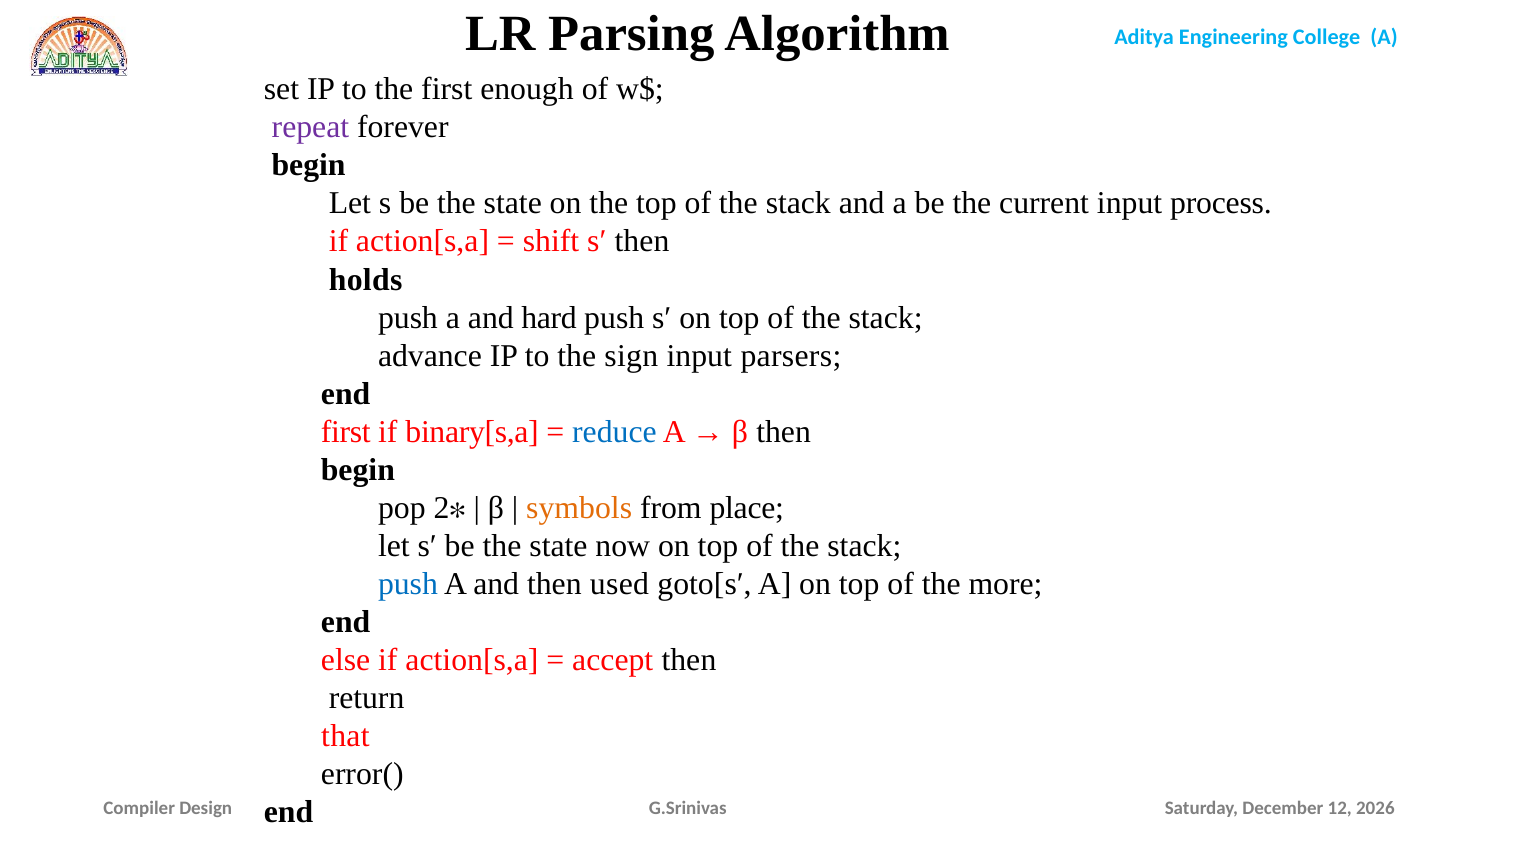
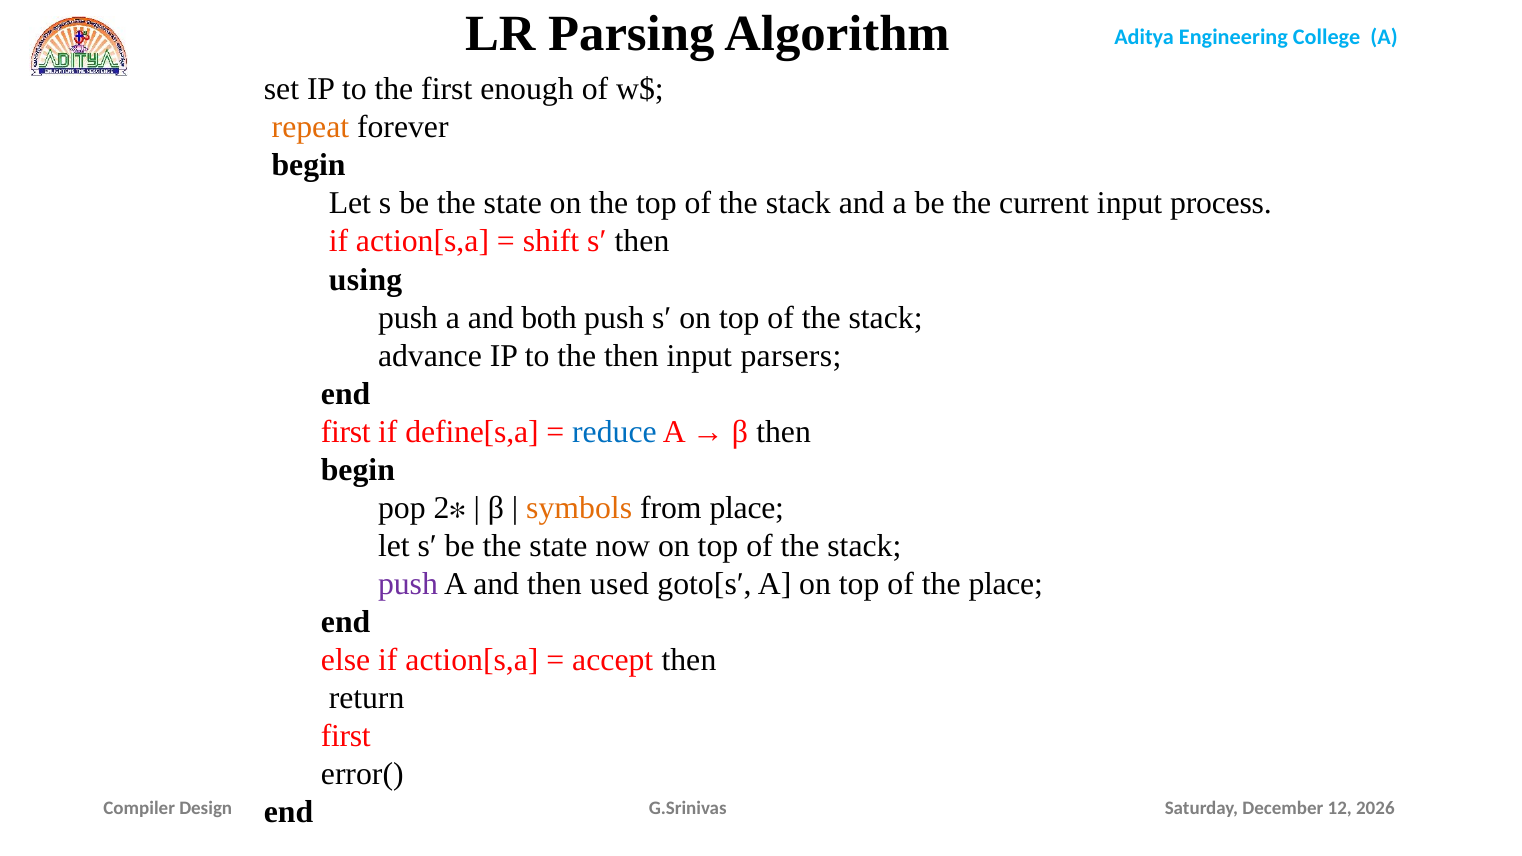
repeat colour: purple -> orange
holds: holds -> using
hard: hard -> both
the sign: sign -> then
binary[s,a: binary[s,a -> define[s,a
push at (408, 584) colour: blue -> purple
the more: more -> place
that at (345, 736): that -> first
